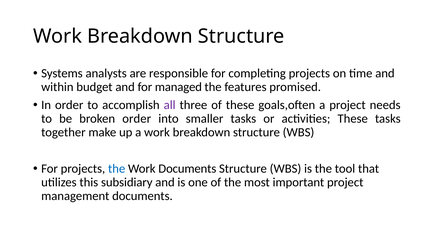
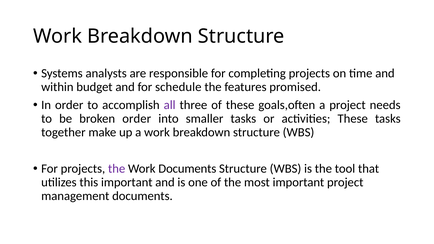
managed: managed -> schedule
the at (117, 169) colour: blue -> purple
this subsidiary: subsidiary -> important
